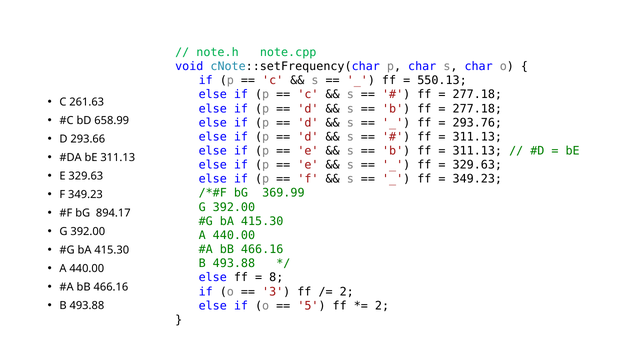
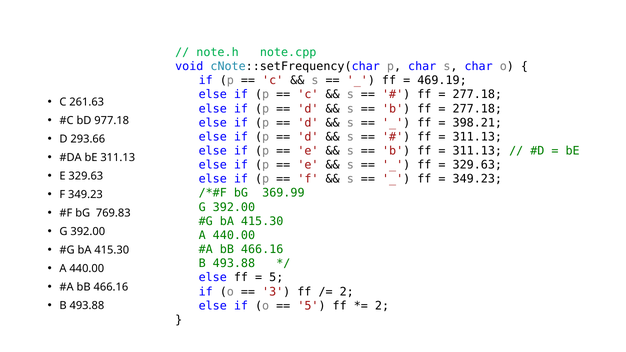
550.13: 550.13 -> 469.19
658.99: 658.99 -> 977.18
293.76: 293.76 -> 398.21
894.17: 894.17 -> 769.83
8 at (276, 278): 8 -> 5
